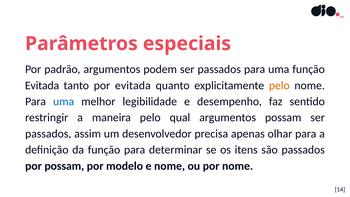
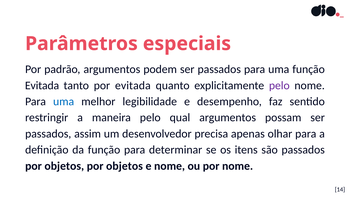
pelo at (279, 85) colour: orange -> purple
possam at (64, 166): possam -> objetos
modelo at (125, 166): modelo -> objetos
